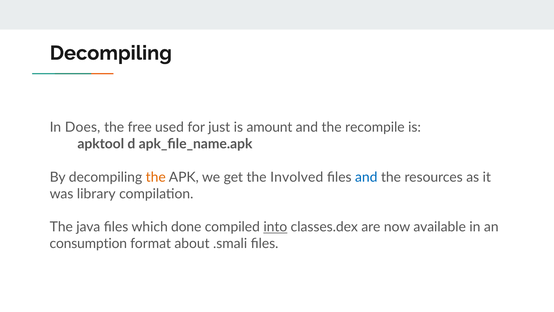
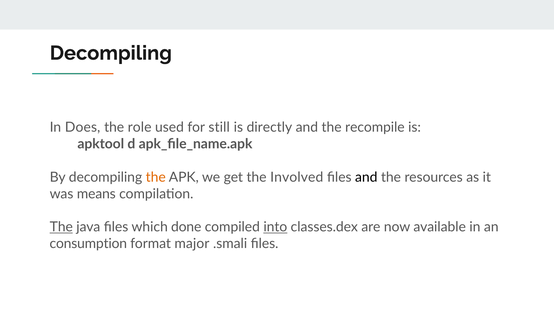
free: free -> role
just: just -> still
amount: amount -> directly
and at (366, 177) colour: blue -> black
library: library -> means
The at (61, 227) underline: none -> present
about: about -> major
